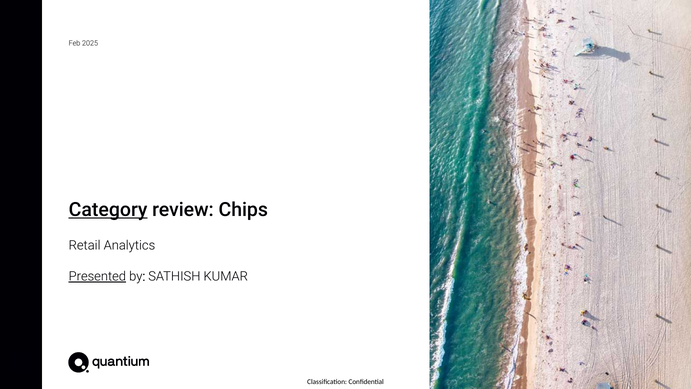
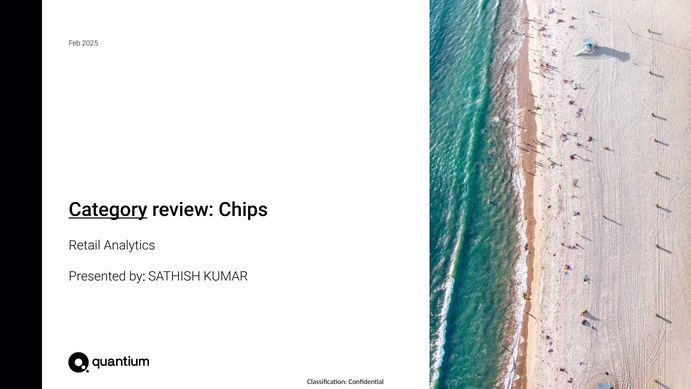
Presented underline: present -> none
